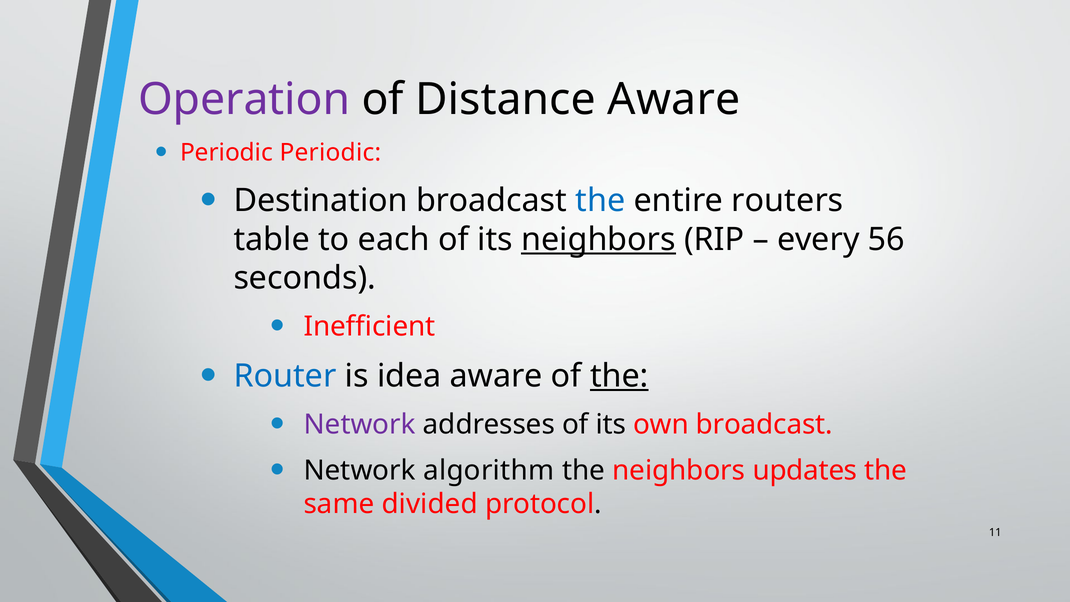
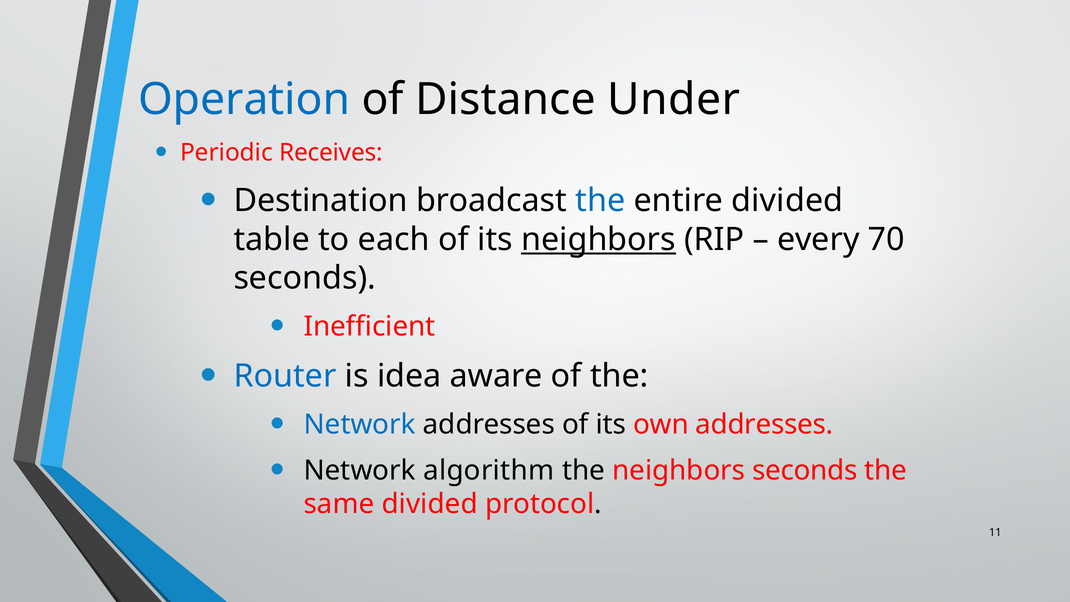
Operation colour: purple -> blue
Distance Aware: Aware -> Under
Periodic Periodic: Periodic -> Receives
entire routers: routers -> divided
56: 56 -> 70
the at (619, 376) underline: present -> none
Network at (360, 424) colour: purple -> blue
own broadcast: broadcast -> addresses
neighbors updates: updates -> seconds
